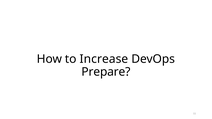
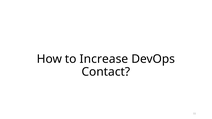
Prepare: Prepare -> Contact
